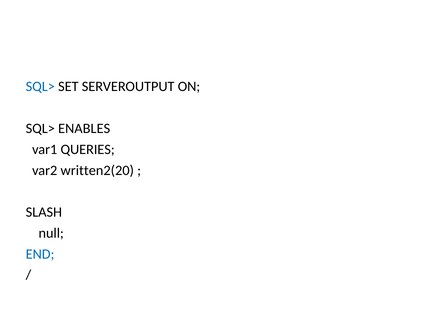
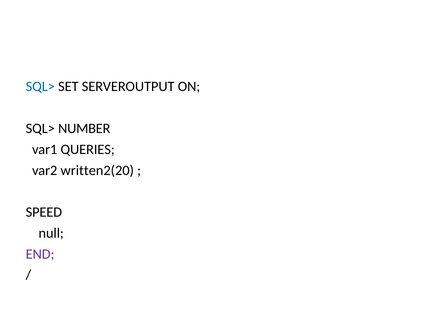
ENABLES: ENABLES -> NUMBER
SLASH: SLASH -> SPEED
END colour: blue -> purple
